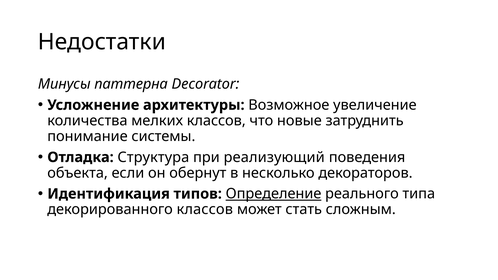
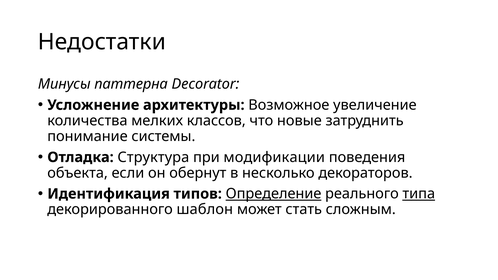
реализующий: реализующий -> модификации
типа underline: none -> present
декорированного классов: классов -> шаблон
